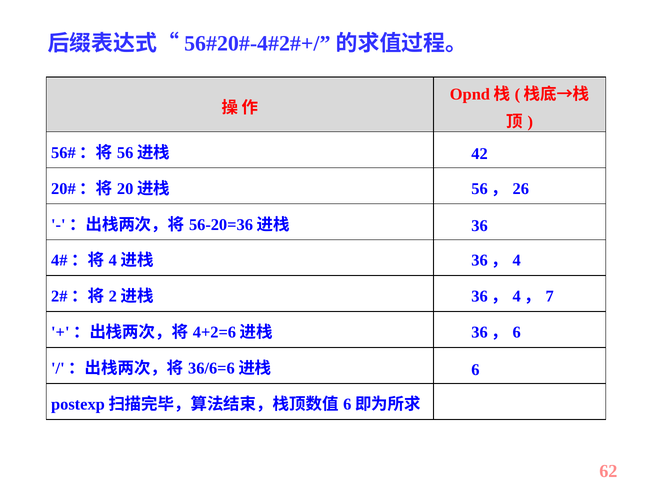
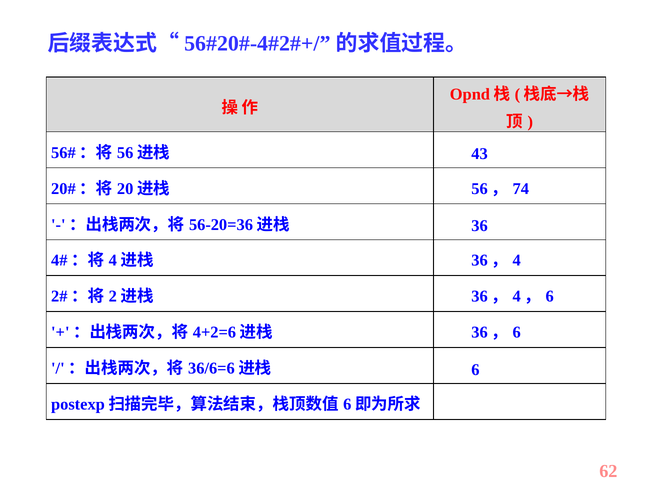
42: 42 -> 43
26: 26 -> 74
7 at (550, 296): 7 -> 6
